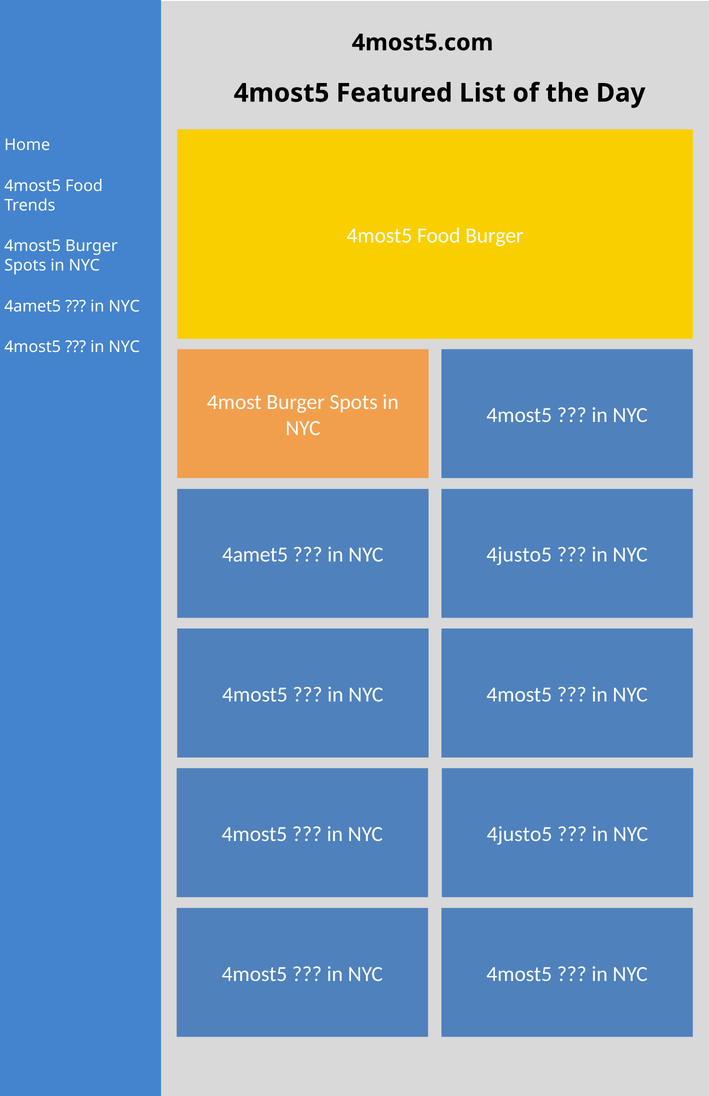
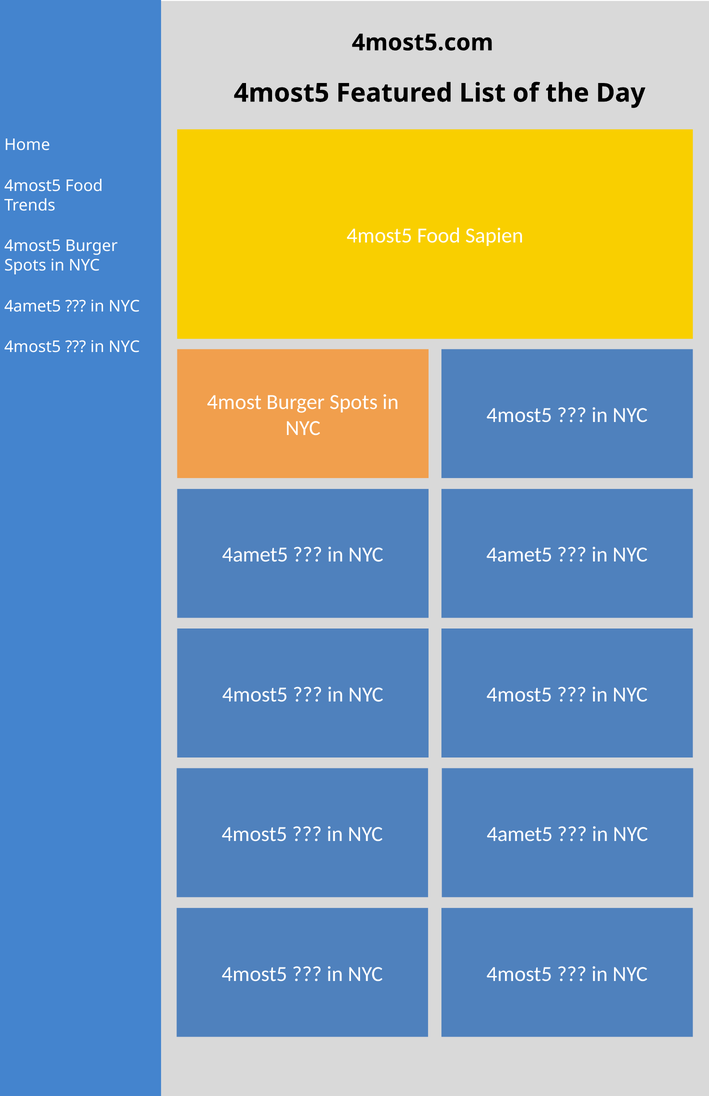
Food Burger: Burger -> Sapien
4justo5 at (519, 555): 4justo5 -> 4amet5
4justo5 at (520, 834): 4justo5 -> 4amet5
